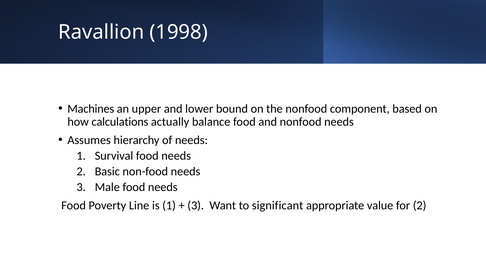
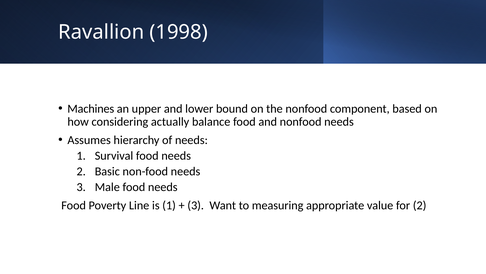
calculations: calculations -> considering
significant: significant -> measuring
